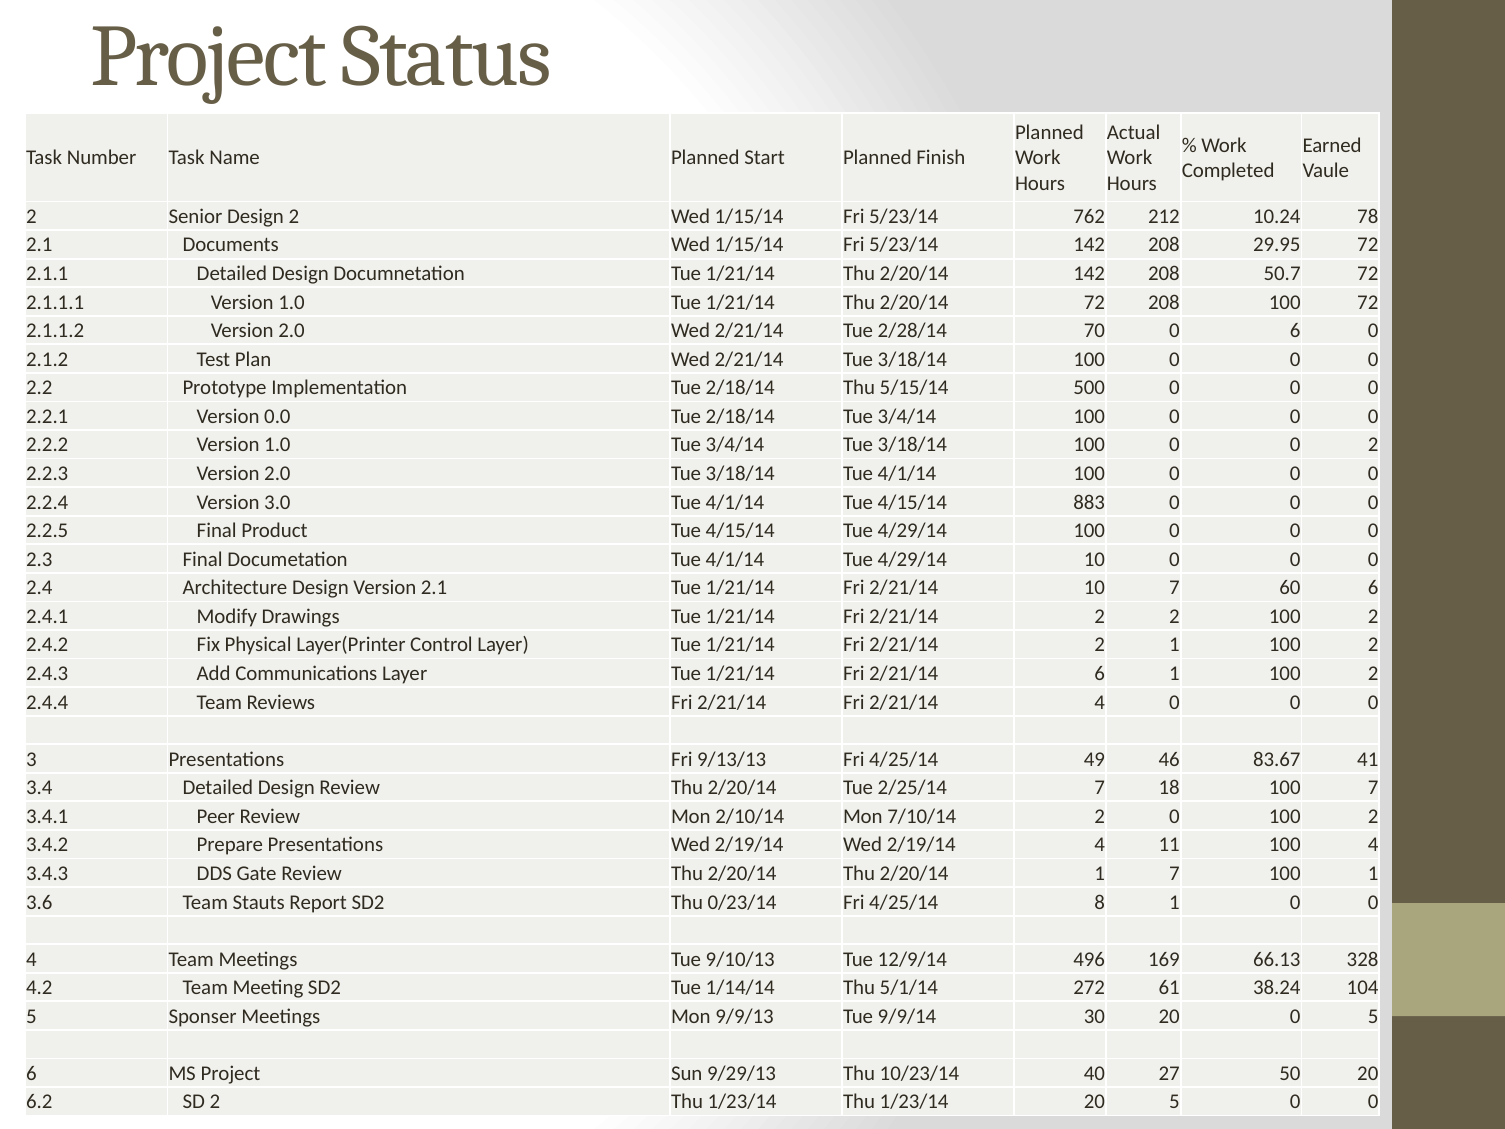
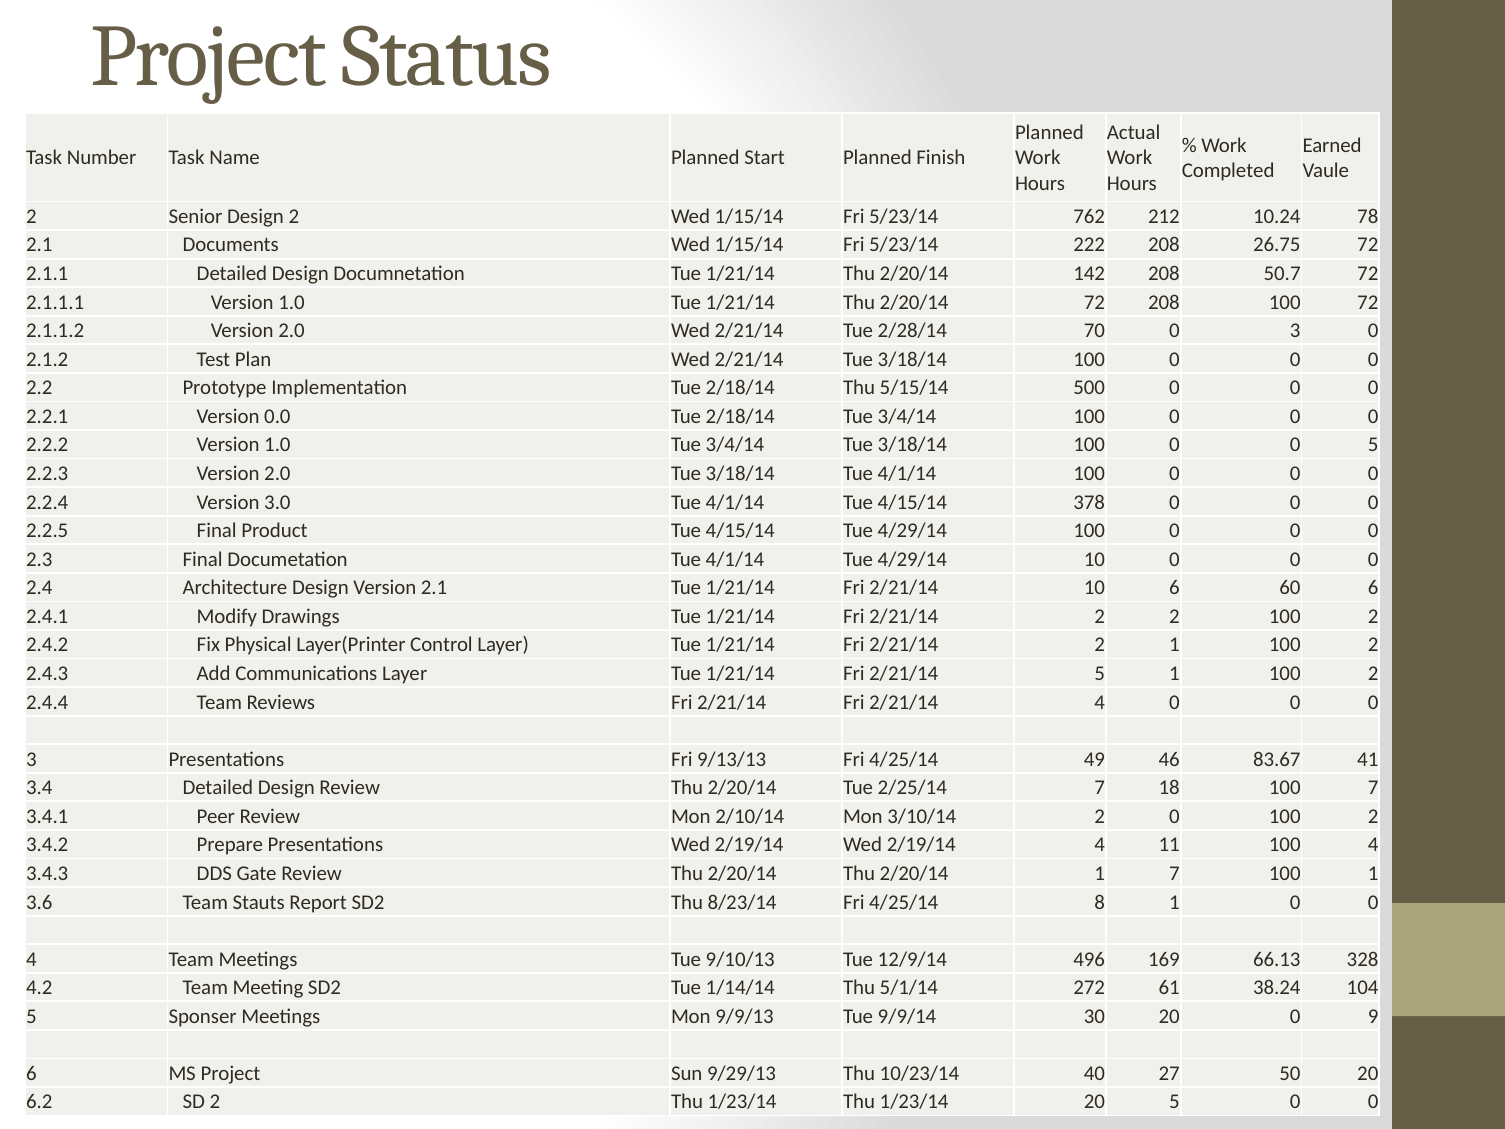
5/23/14 142: 142 -> 222
29.95: 29.95 -> 26.75
70 0 6: 6 -> 3
0 2: 2 -> 5
883: 883 -> 378
10 7: 7 -> 6
2/21/14 6: 6 -> 5
7/10/14: 7/10/14 -> 3/10/14
0/23/14: 0/23/14 -> 8/23/14
0 5: 5 -> 9
